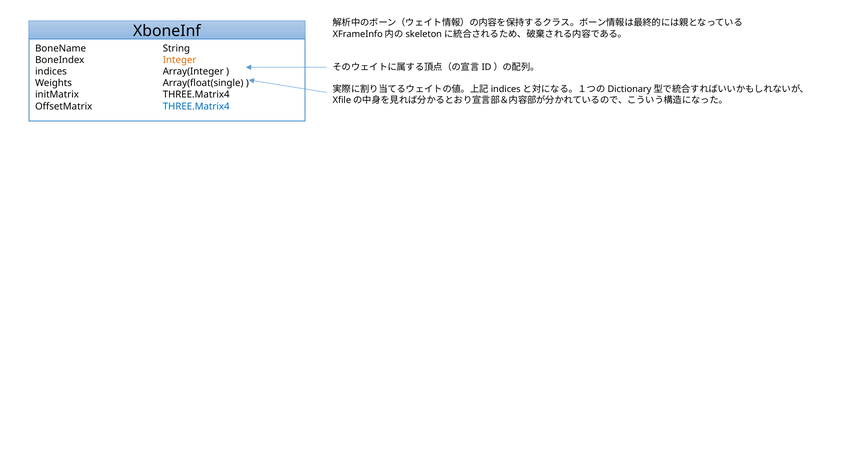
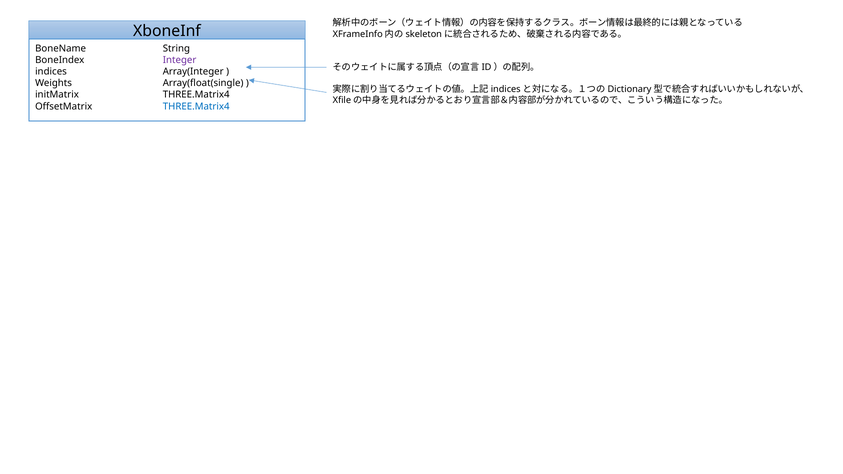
Integer colour: orange -> purple
